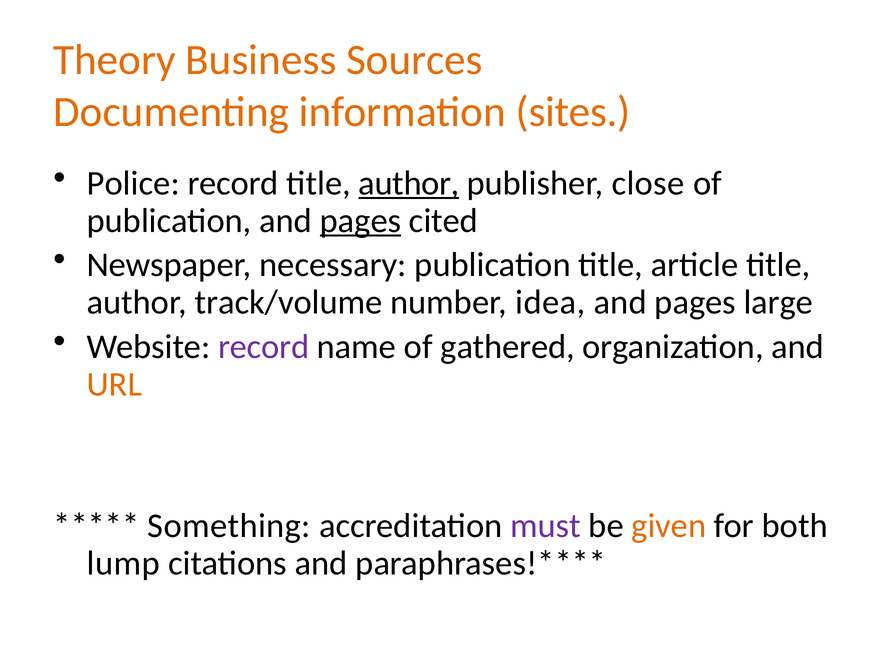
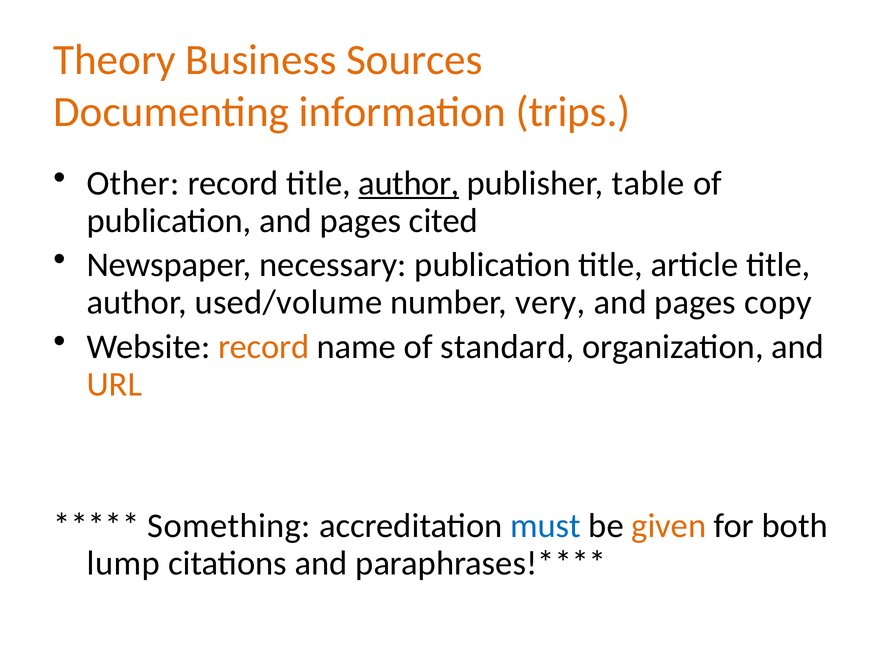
sites: sites -> trips
Police: Police -> Other
close: close -> table
pages at (361, 221) underline: present -> none
track/volume: track/volume -> used/volume
idea: idea -> very
large: large -> copy
record at (264, 347) colour: purple -> orange
gathered: gathered -> standard
must colour: purple -> blue
